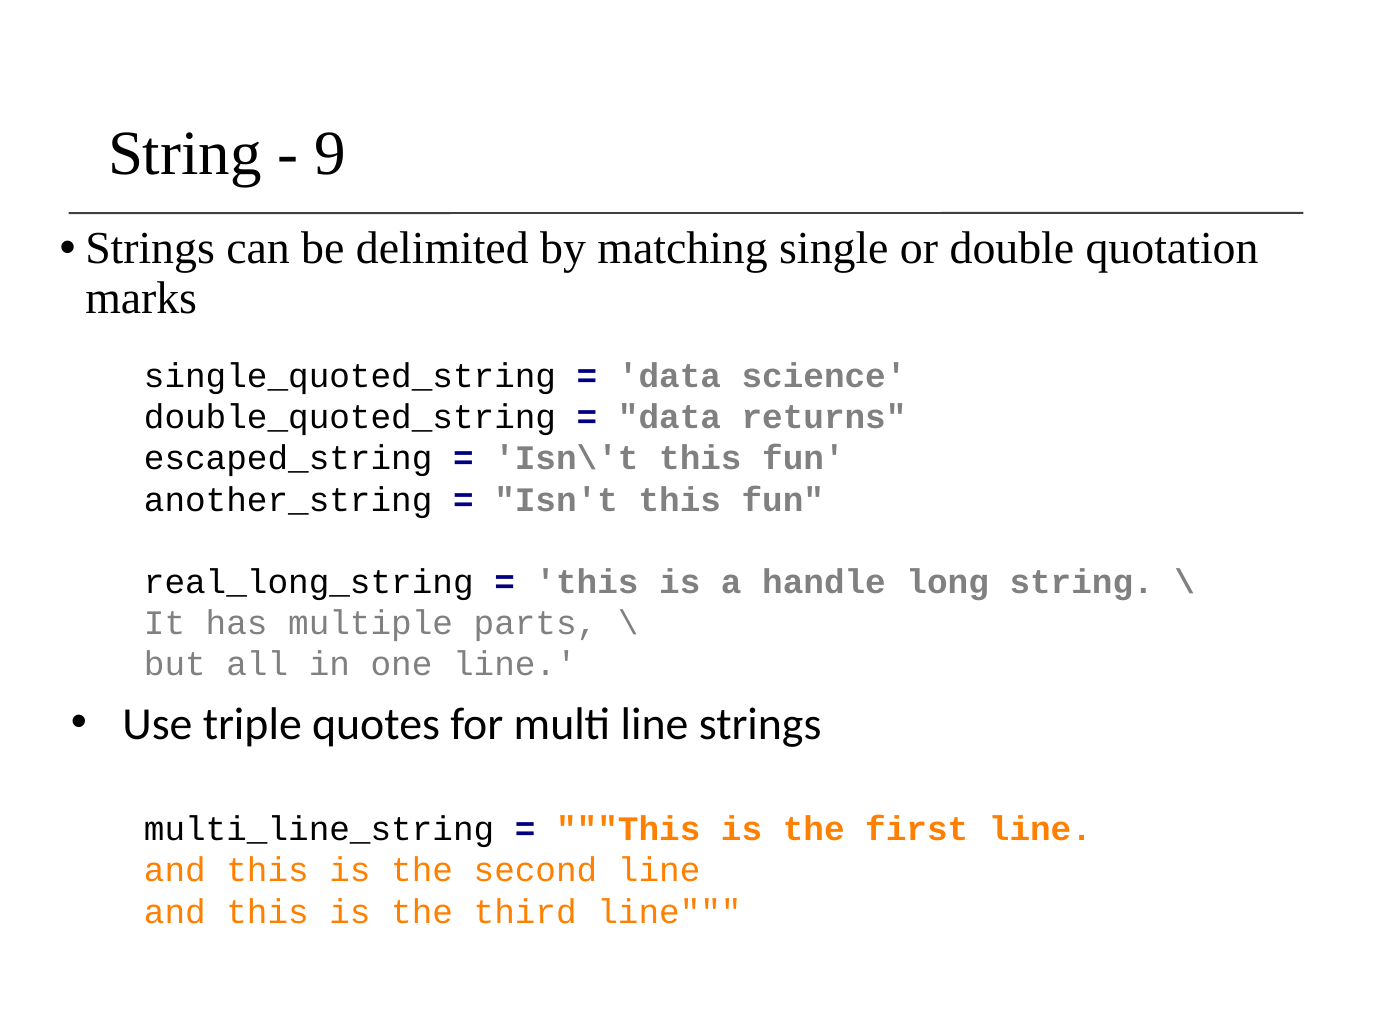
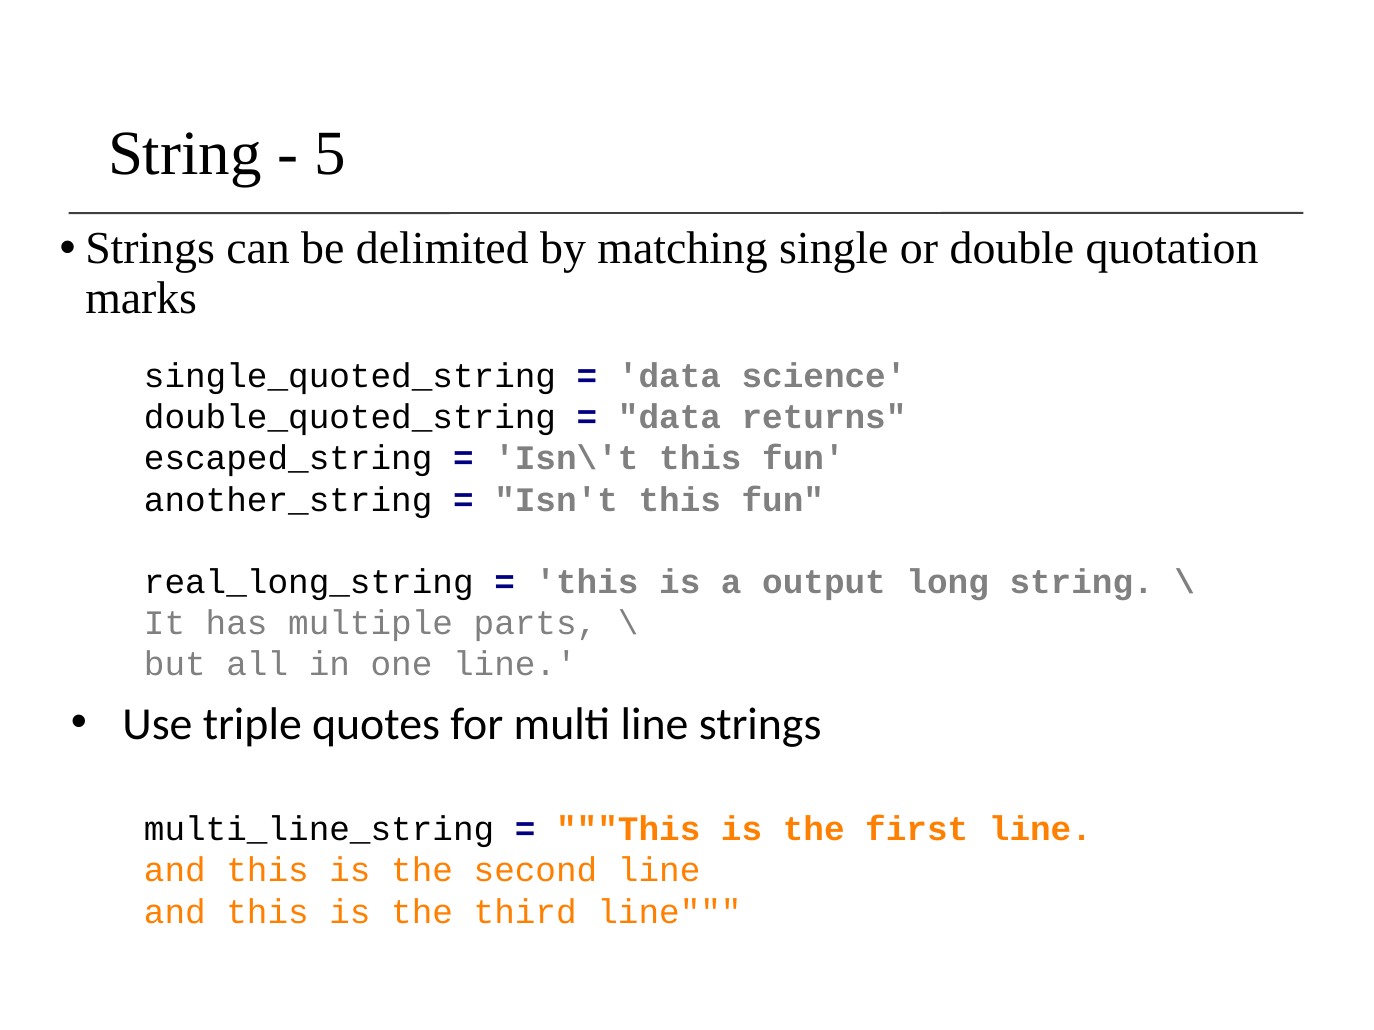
9: 9 -> 5
handle: handle -> output
